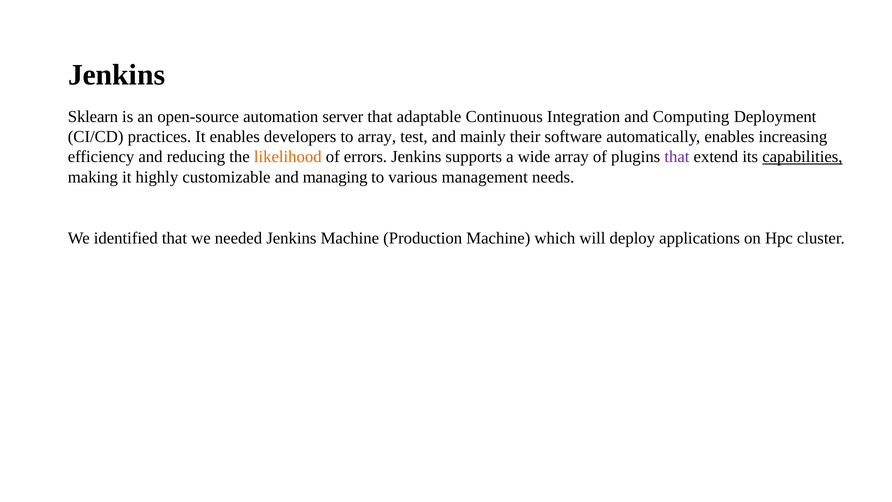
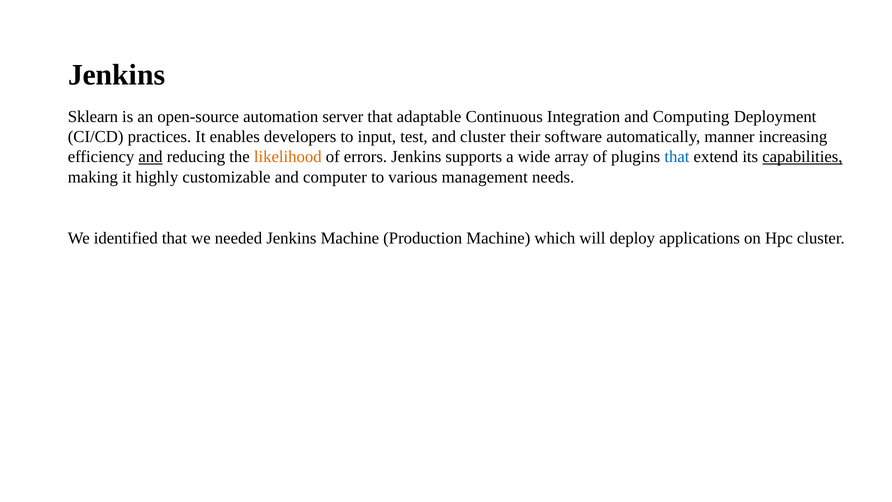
to array: array -> input
and mainly: mainly -> cluster
automatically enables: enables -> manner
and at (151, 157) underline: none -> present
that at (677, 157) colour: purple -> blue
managing: managing -> computer
